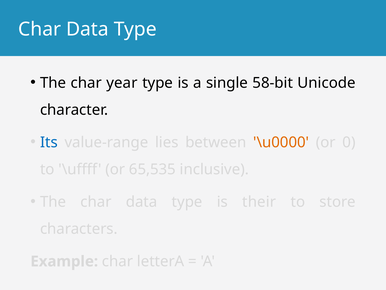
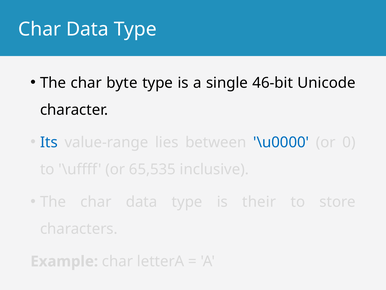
year: year -> byte
58-bit: 58-bit -> 46-bit
\u0000 colour: orange -> blue
